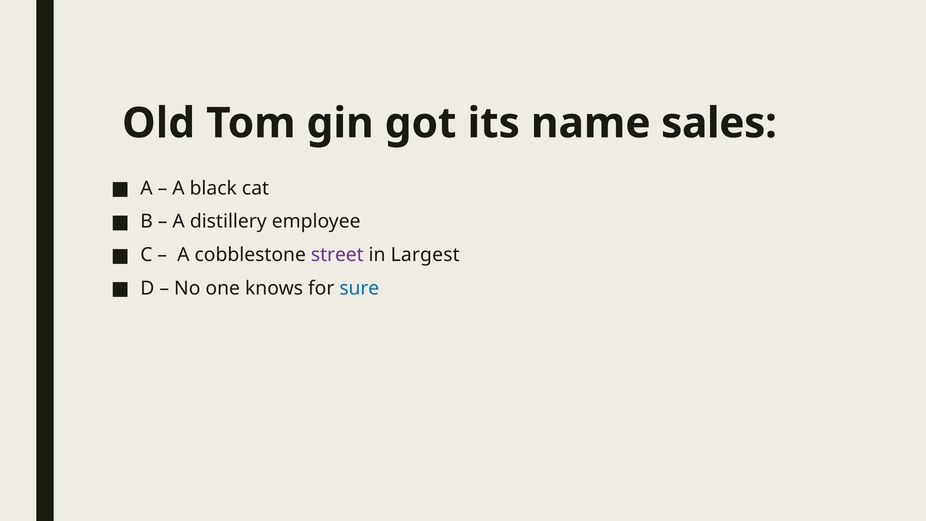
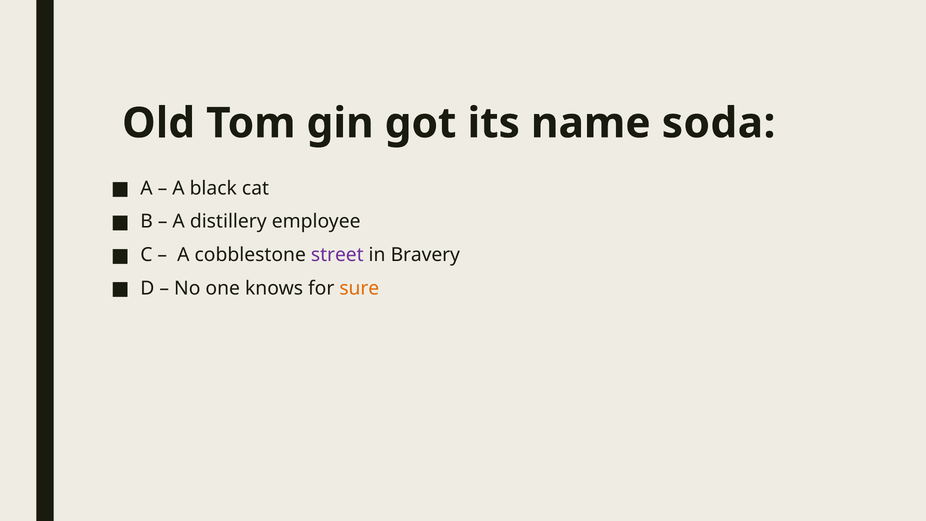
sales: sales -> soda
Largest: Largest -> Bravery
sure colour: blue -> orange
